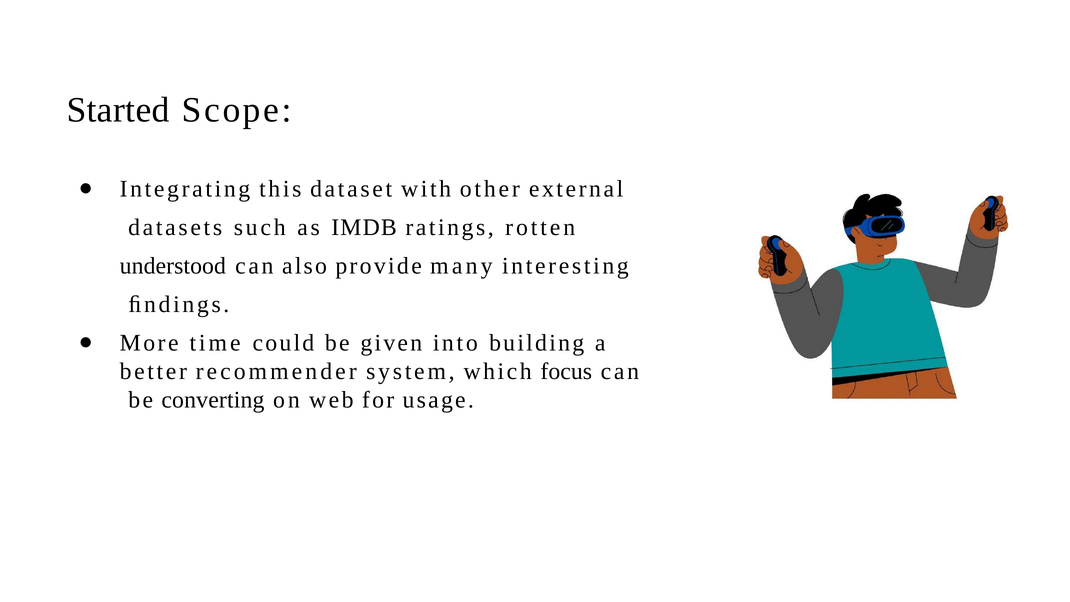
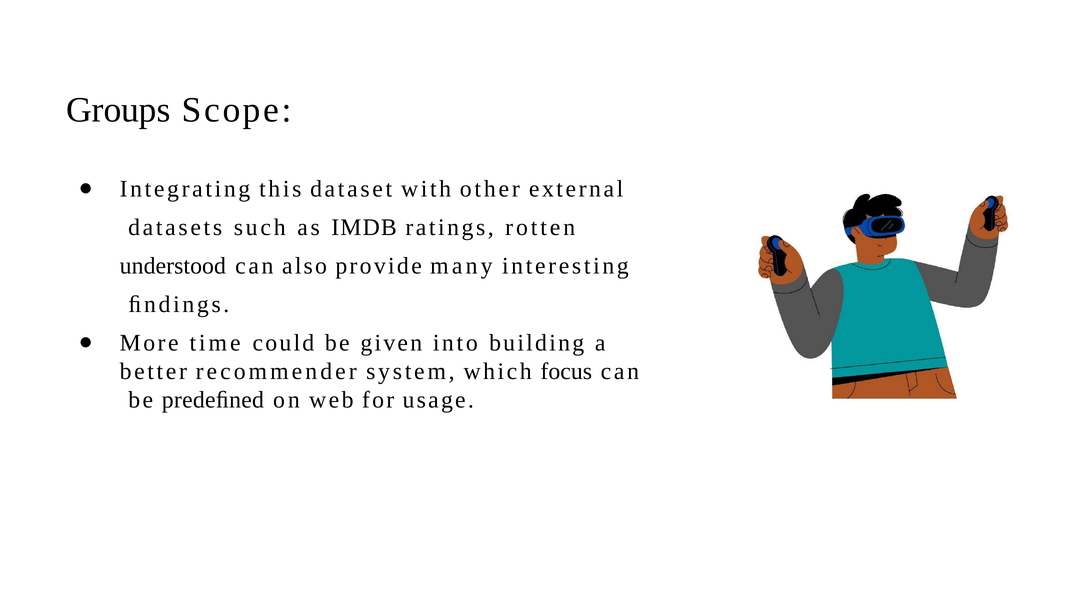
Started: Started -> Groups
converting: converting -> predeﬁned
